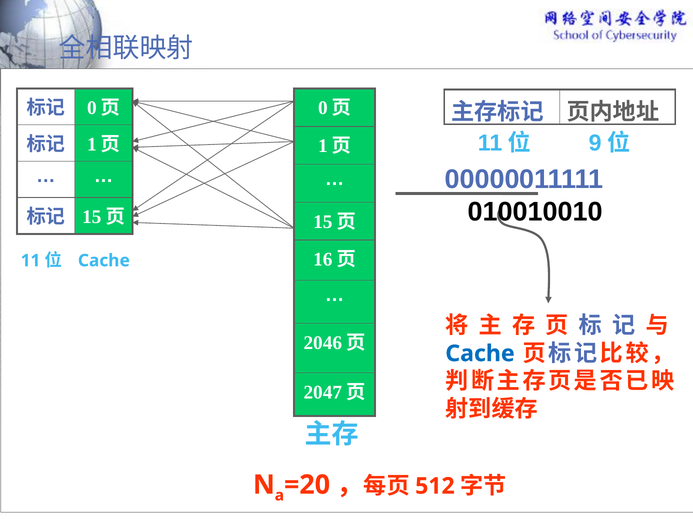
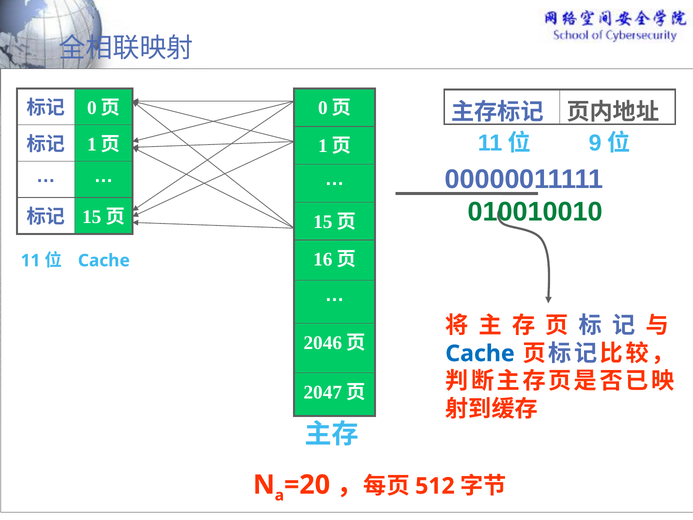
010010010 colour: black -> green
